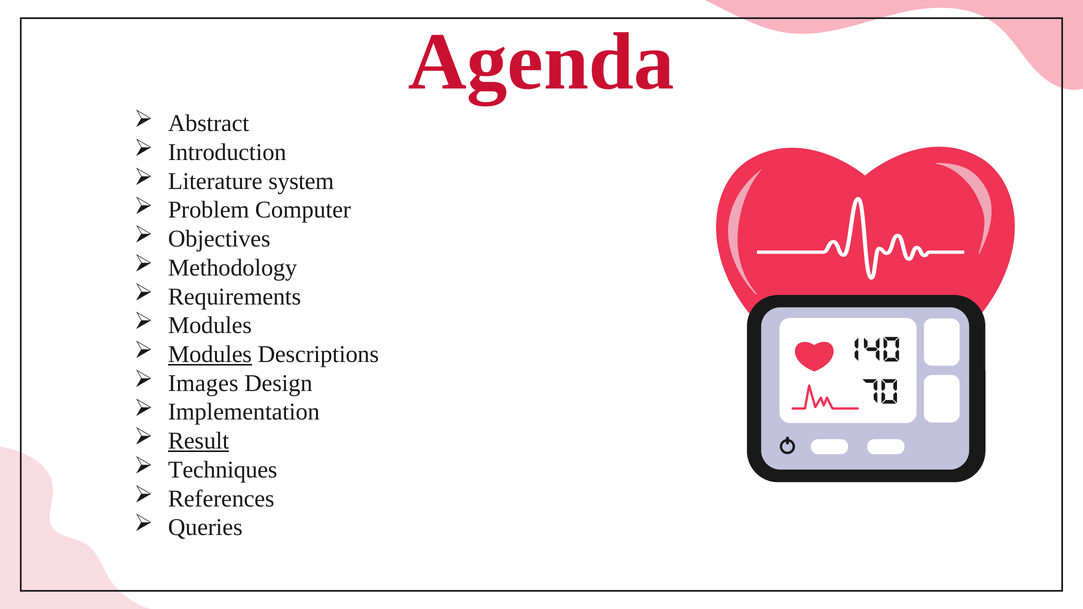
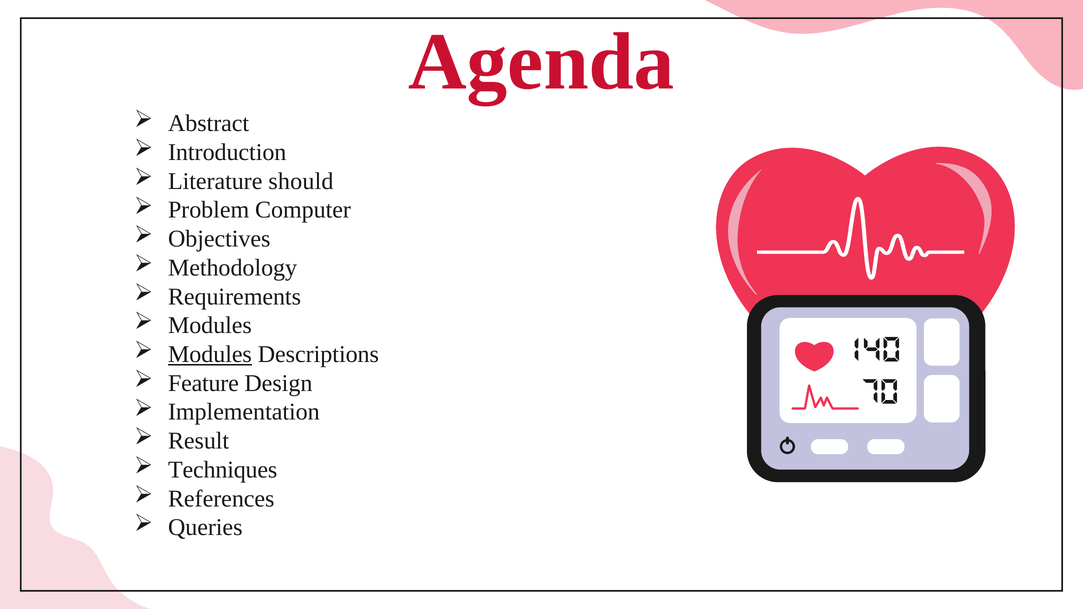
system: system -> should
Images: Images -> Feature
Result underline: present -> none
